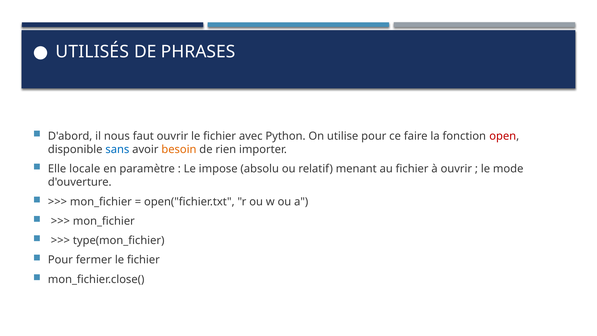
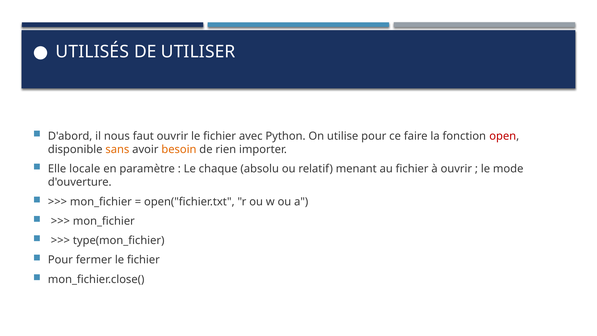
PHRASES: PHRASES -> UTILISER
sans colour: blue -> orange
impose: impose -> chaque
